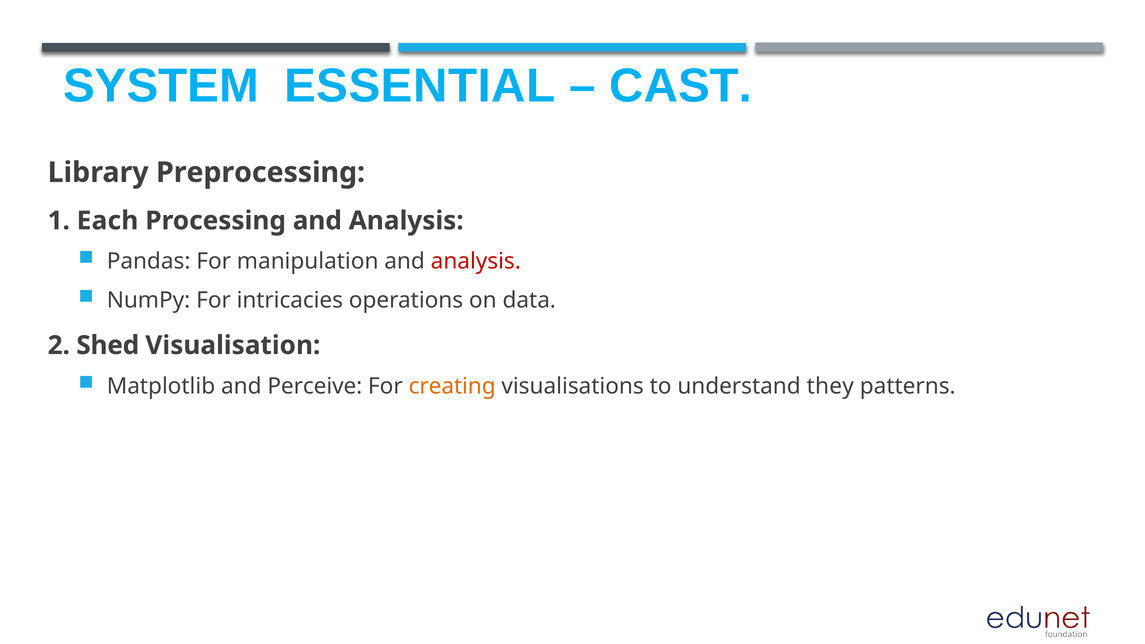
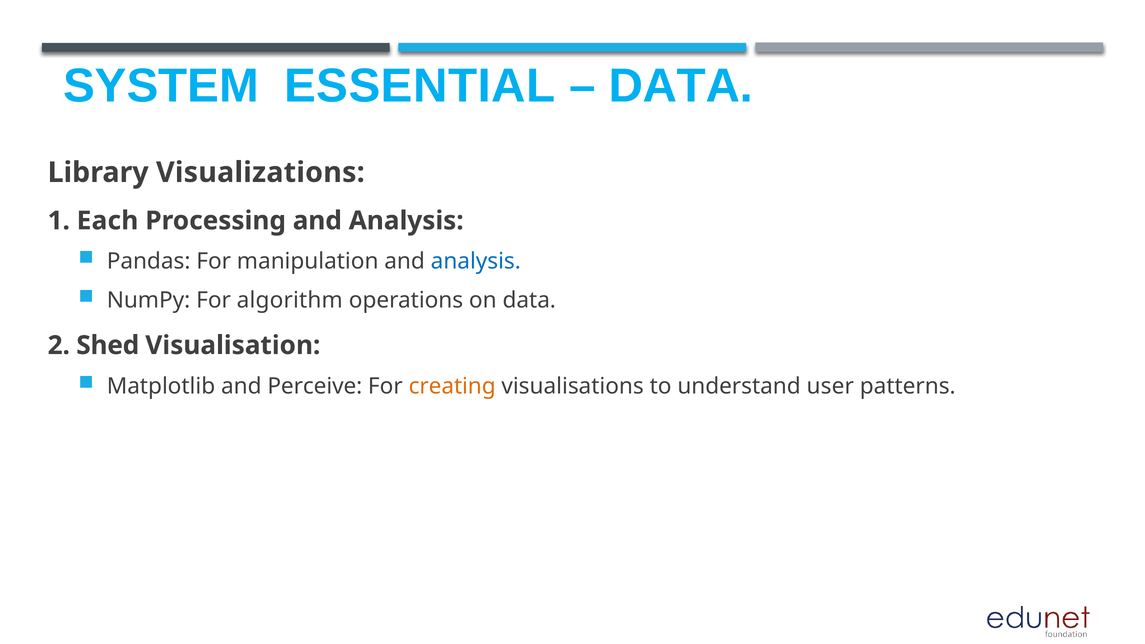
CAST at (681, 86): CAST -> DATA
Preprocessing: Preprocessing -> Visualizations
analysis at (476, 261) colour: red -> blue
intricacies: intricacies -> algorithm
they: they -> user
